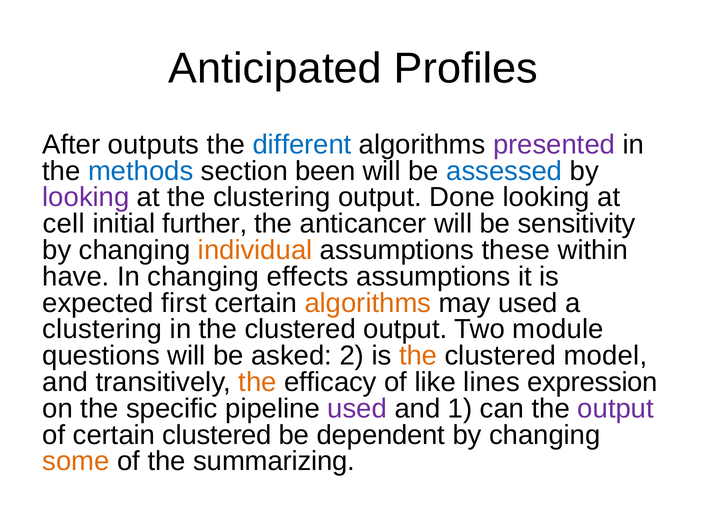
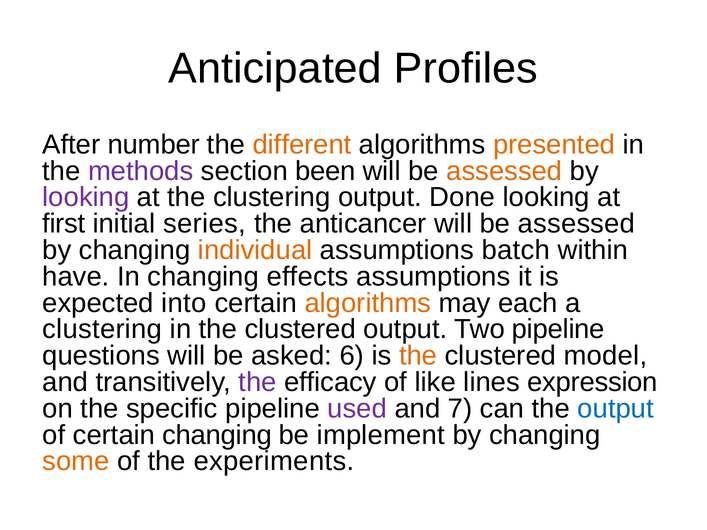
outputs: outputs -> number
different colour: blue -> orange
presented colour: purple -> orange
methods colour: blue -> purple
assessed at (504, 171) colour: blue -> orange
cell: cell -> first
further: further -> series
sensitivity at (577, 224): sensitivity -> assessed
these: these -> batch
first: first -> into
may used: used -> each
Two module: module -> pipeline
2: 2 -> 6
the at (258, 382) colour: orange -> purple
1: 1 -> 7
output at (616, 409) colour: purple -> blue
certain clustered: clustered -> changing
dependent: dependent -> implement
summarizing: summarizing -> experiments
